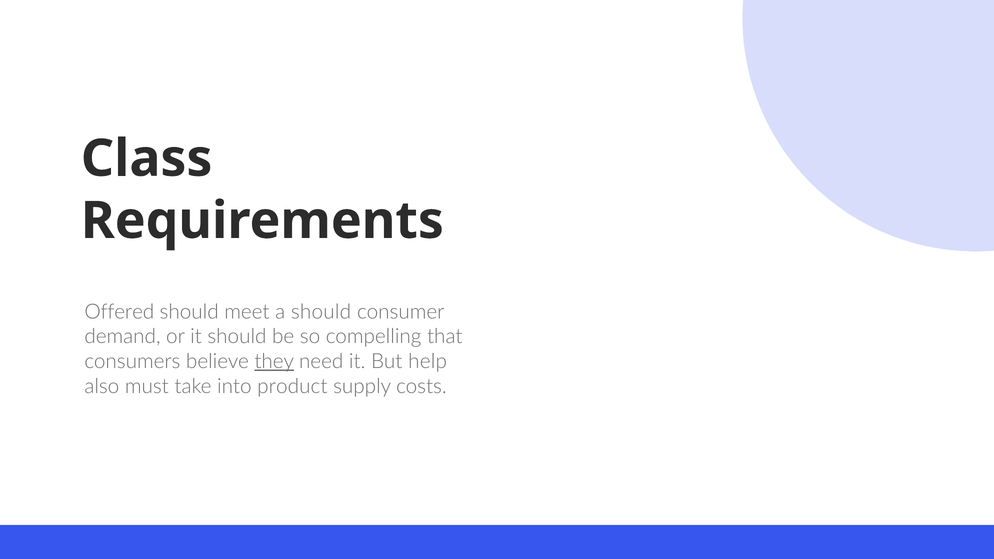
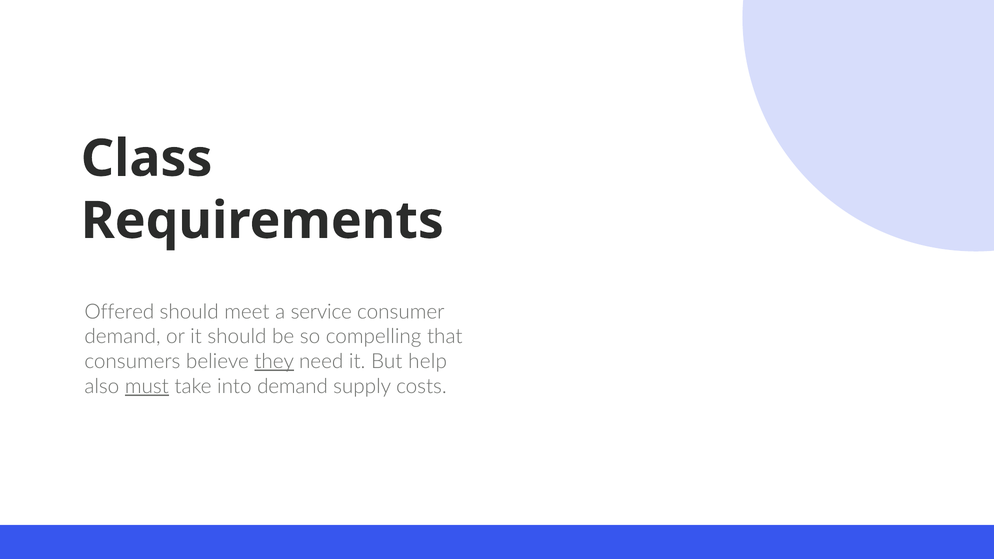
a should: should -> service
must underline: none -> present
into product: product -> demand
